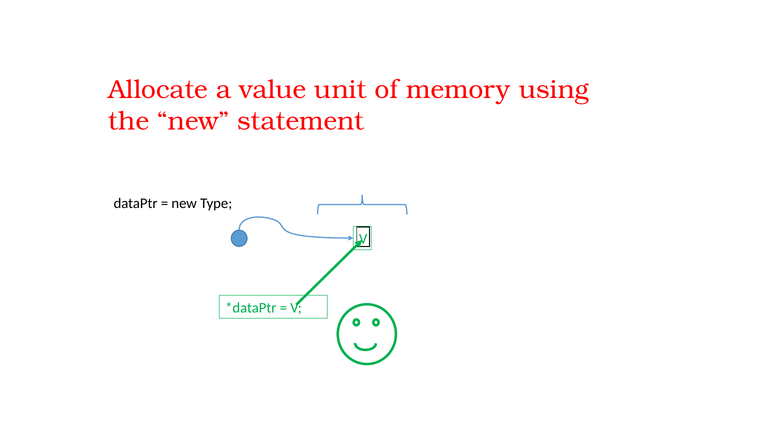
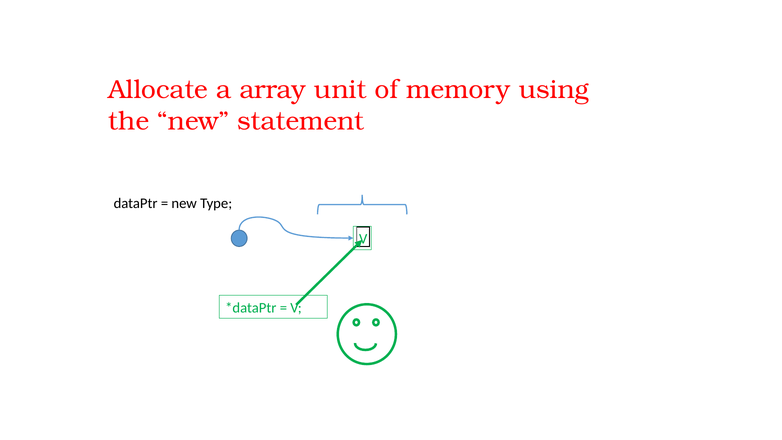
value: value -> array
